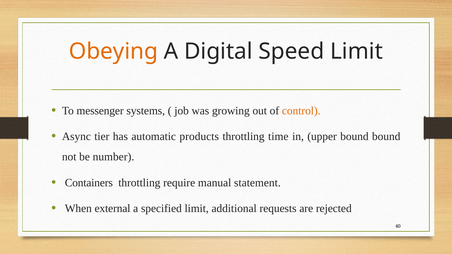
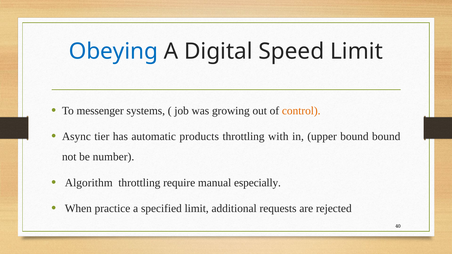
Obeying colour: orange -> blue
time: time -> with
Containers: Containers -> Algorithm
statement: statement -> especially
external: external -> practice
